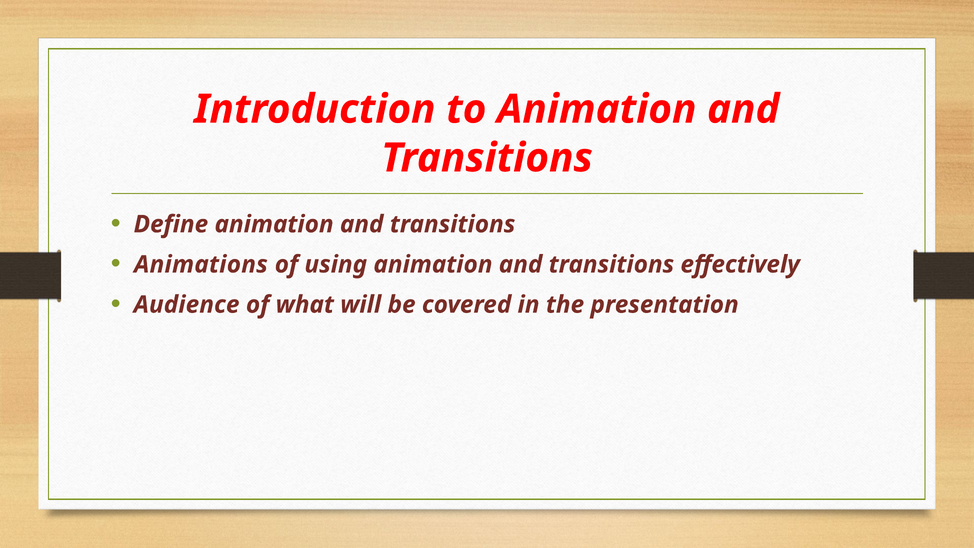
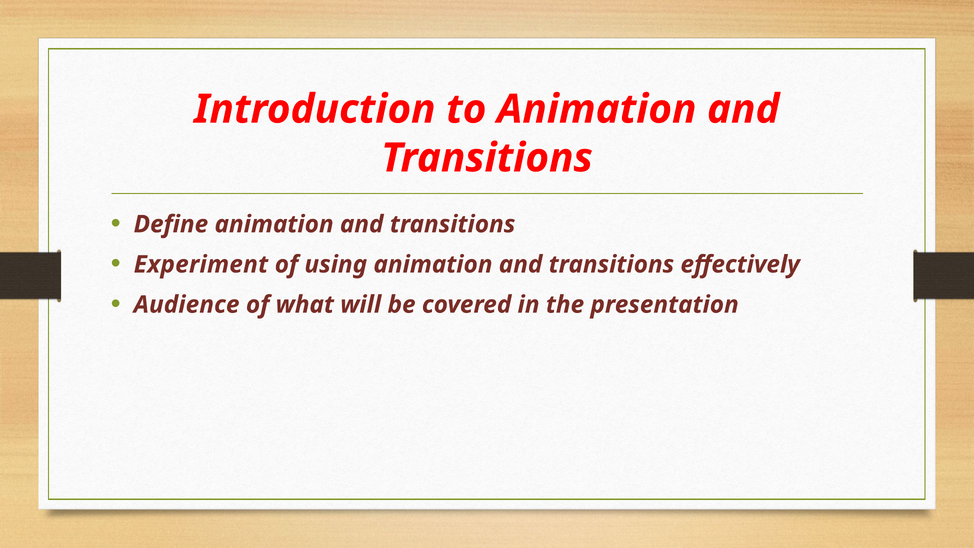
Animations: Animations -> Experiment
